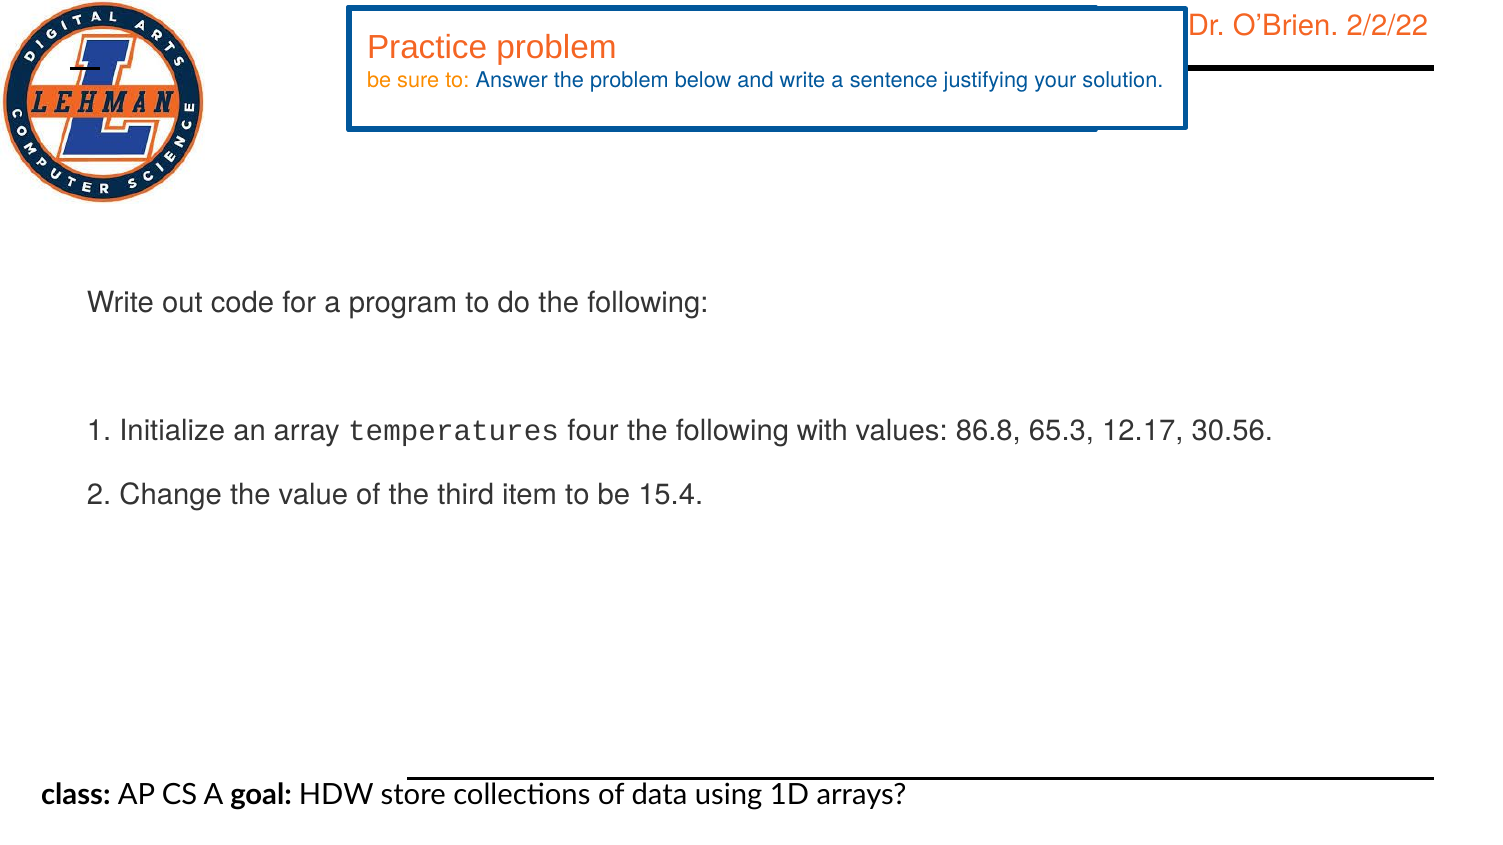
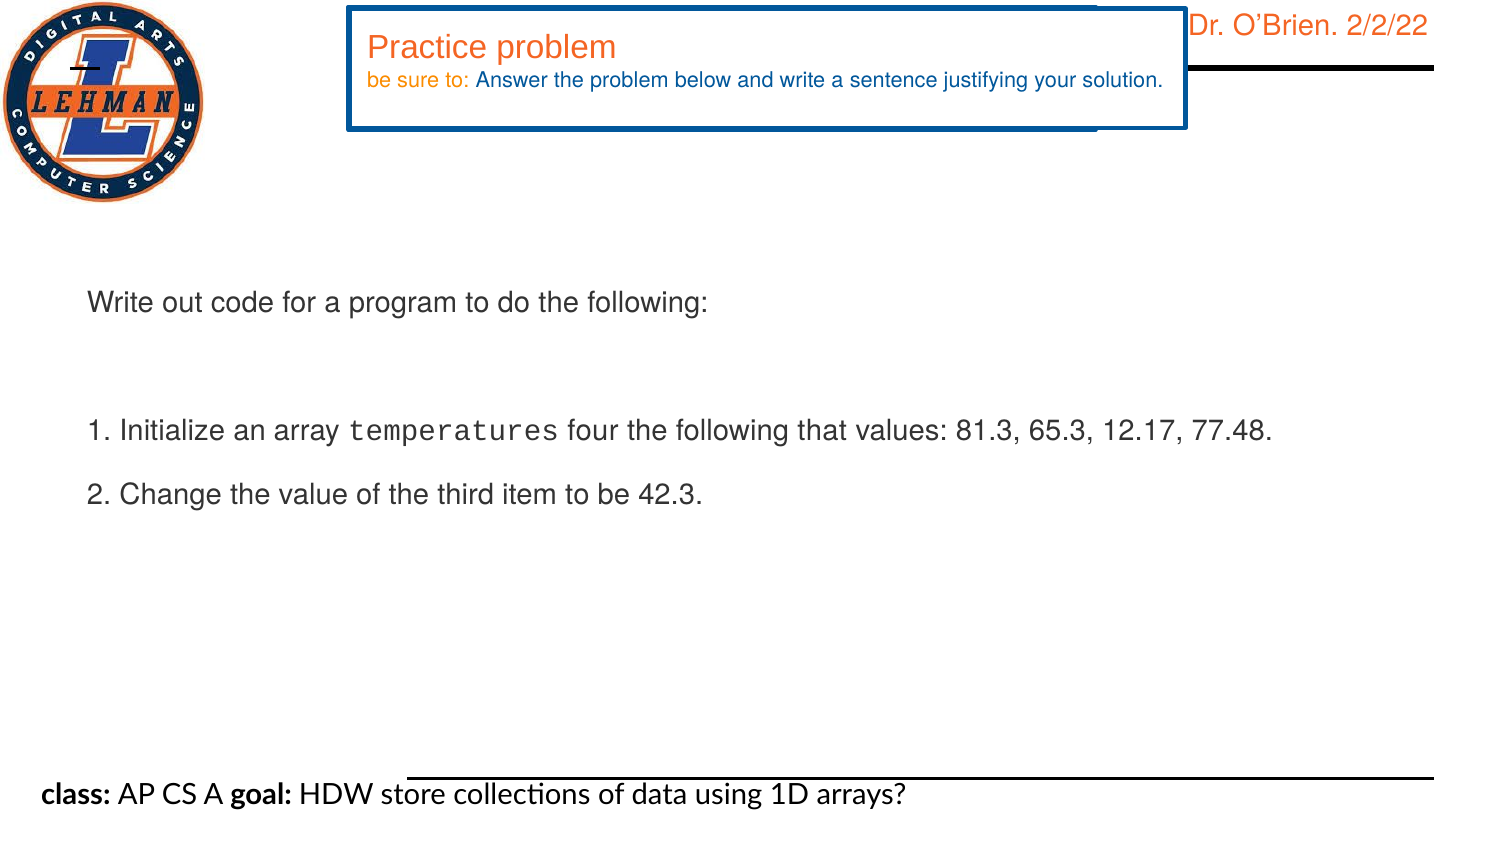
with: with -> that
86.8: 86.8 -> 81.3
30.56: 30.56 -> 77.48
15.4: 15.4 -> 42.3
